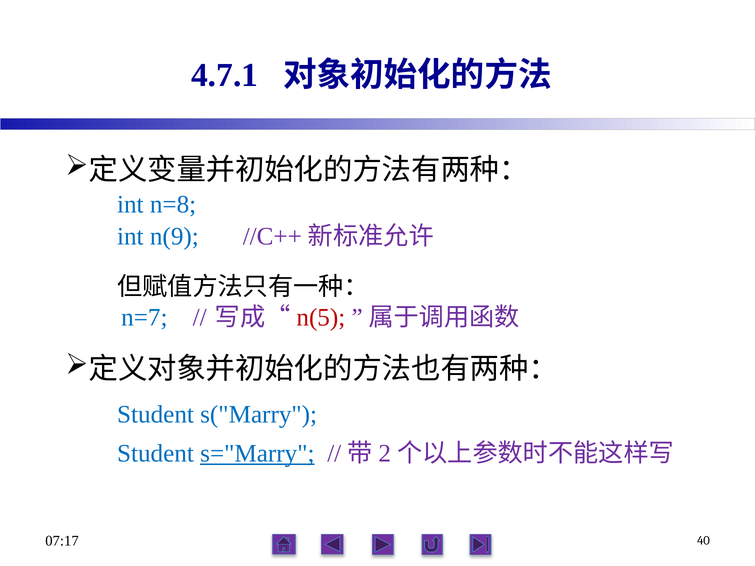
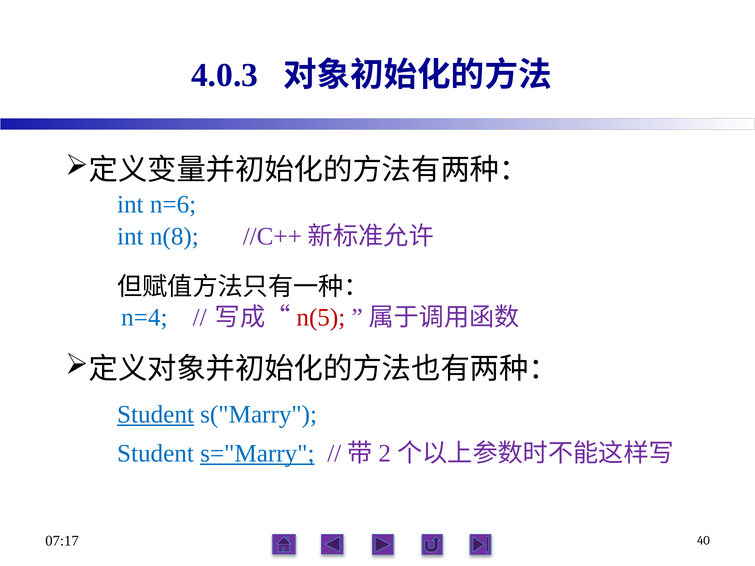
4.7.1: 4.7.1 -> 4.0.3
n=8: n=8 -> n=6
n(9: n(9 -> n(8
n=7: n=7 -> n=4
Student at (156, 414) underline: none -> present
